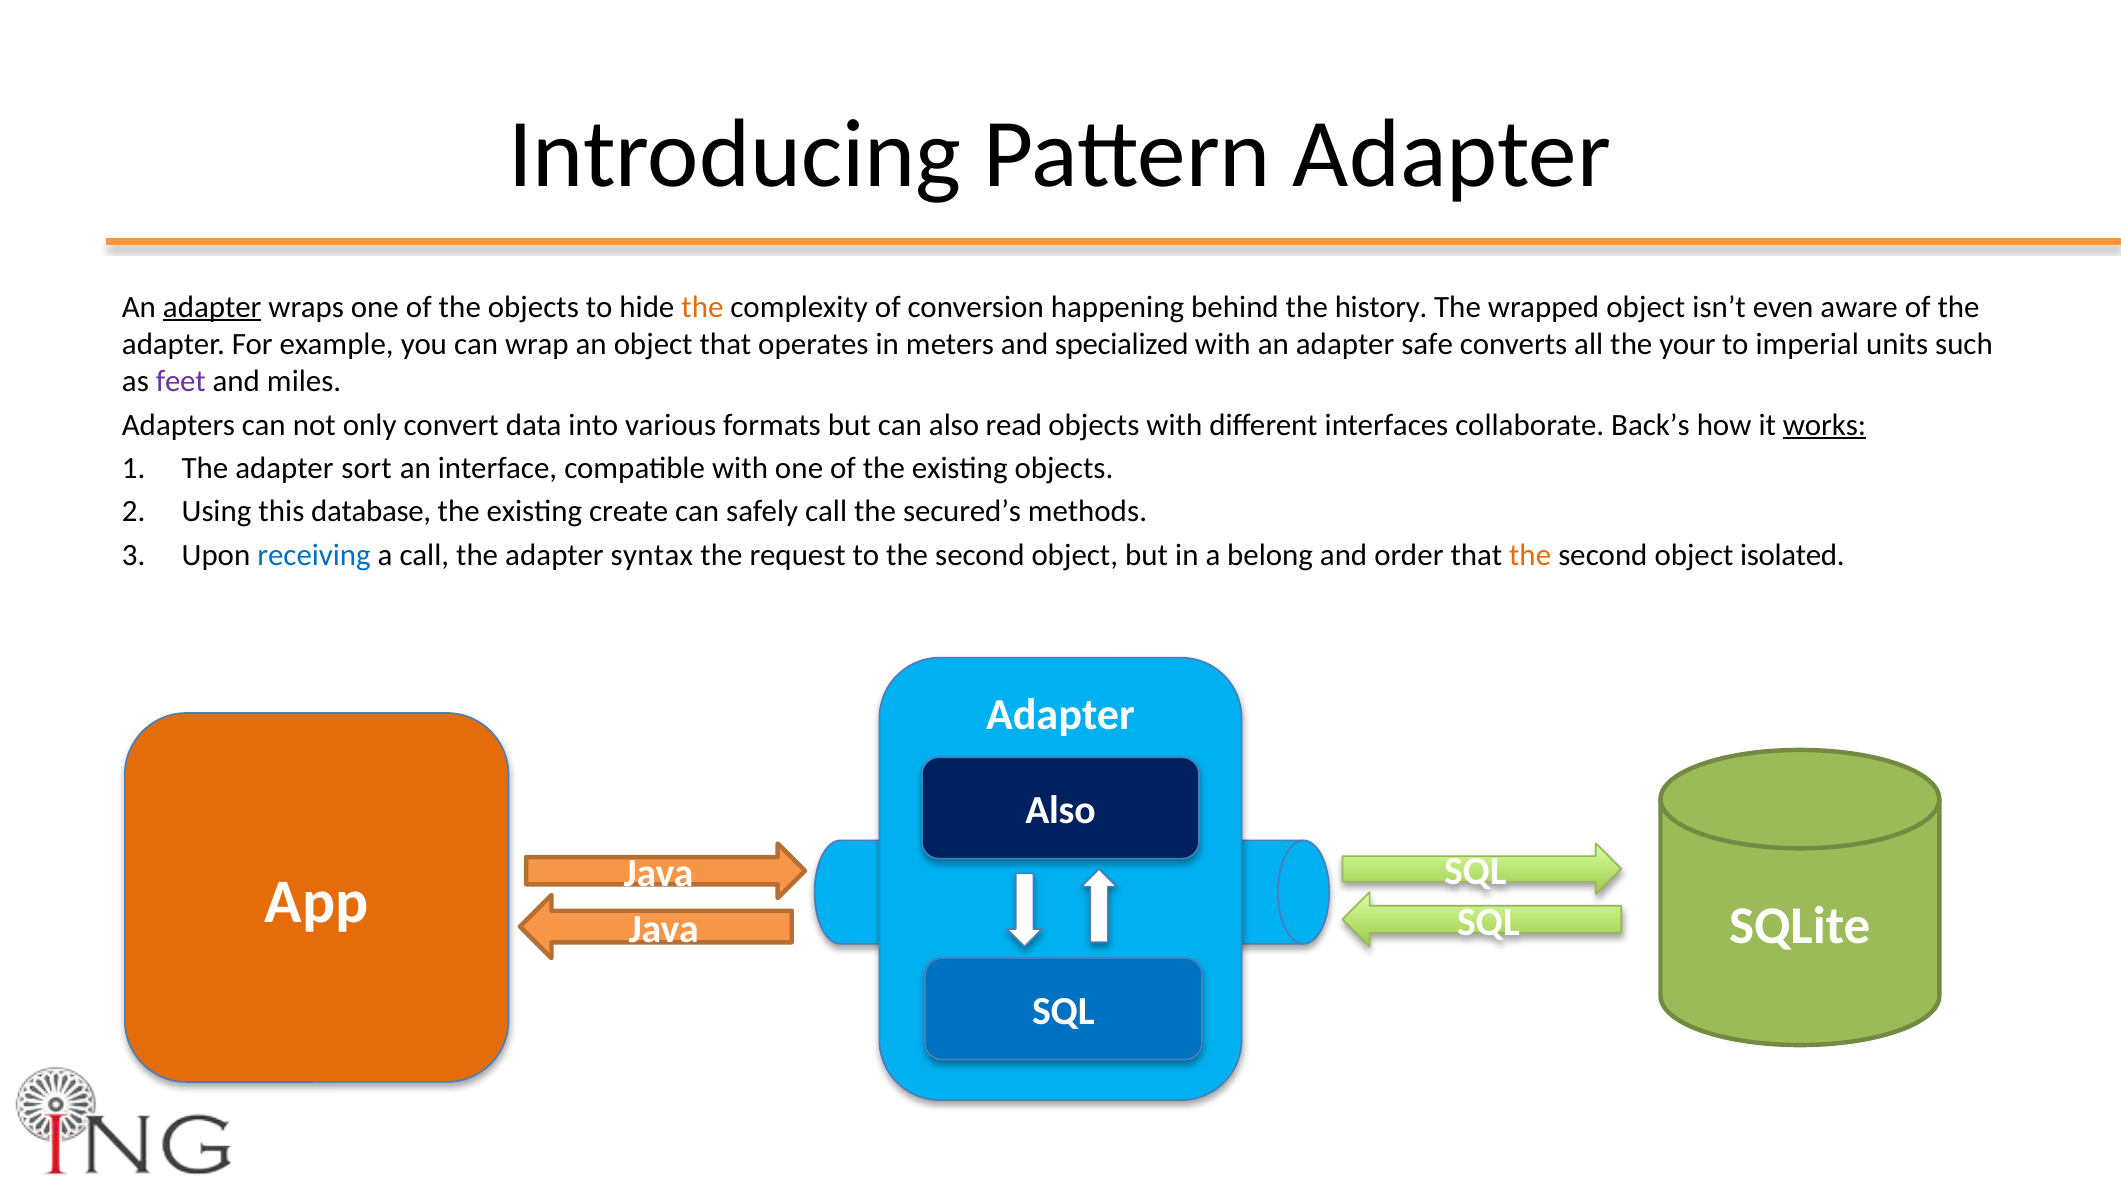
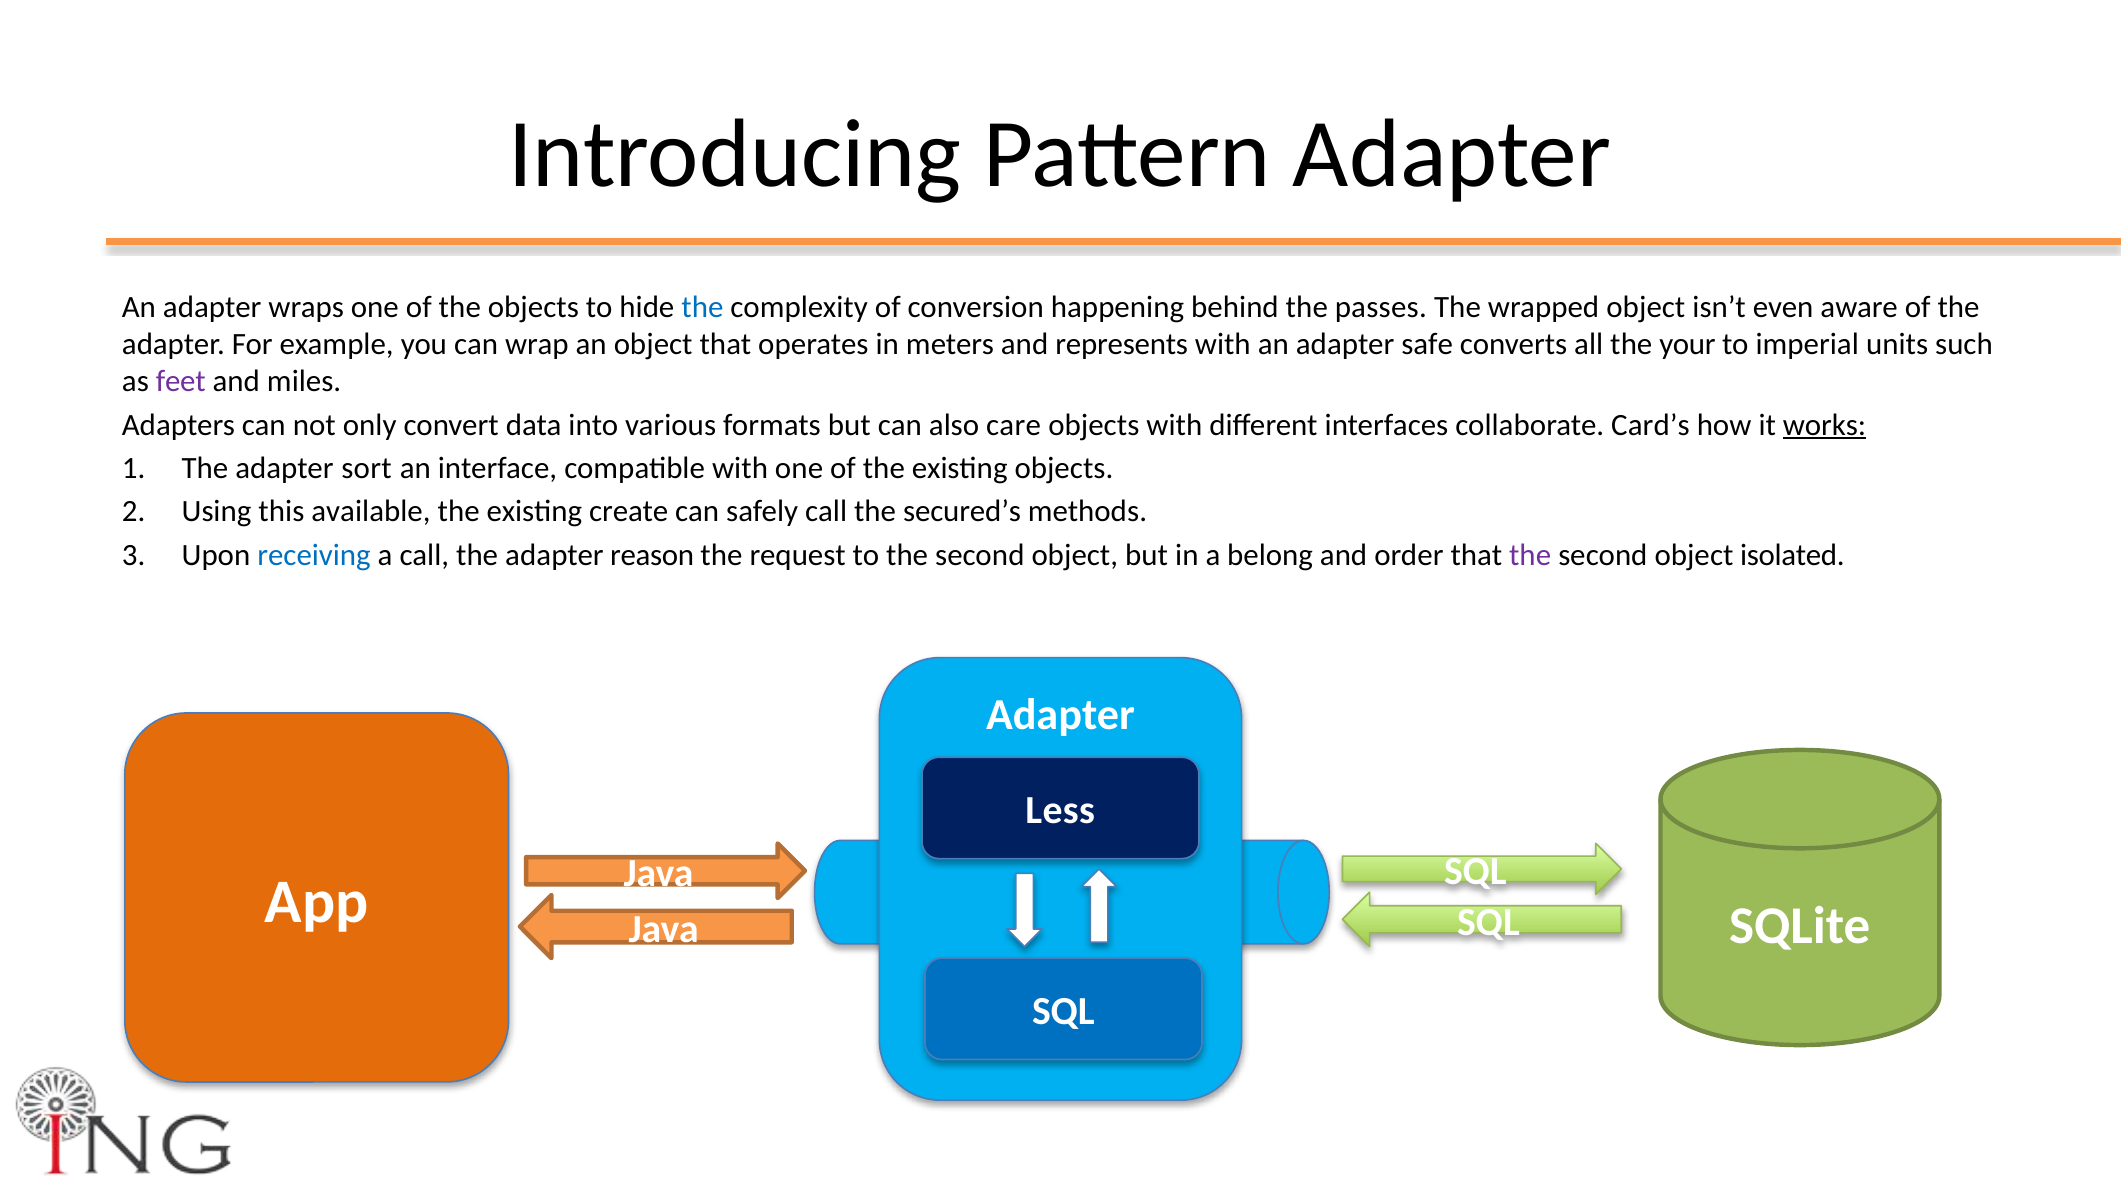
adapter at (212, 307) underline: present -> none
the at (702, 307) colour: orange -> blue
history: history -> passes
specialized: specialized -> represents
read: read -> care
Back’s: Back’s -> Card’s
database: database -> available
syntax: syntax -> reason
the at (1530, 555) colour: orange -> purple
Also at (1061, 811): Also -> Less
